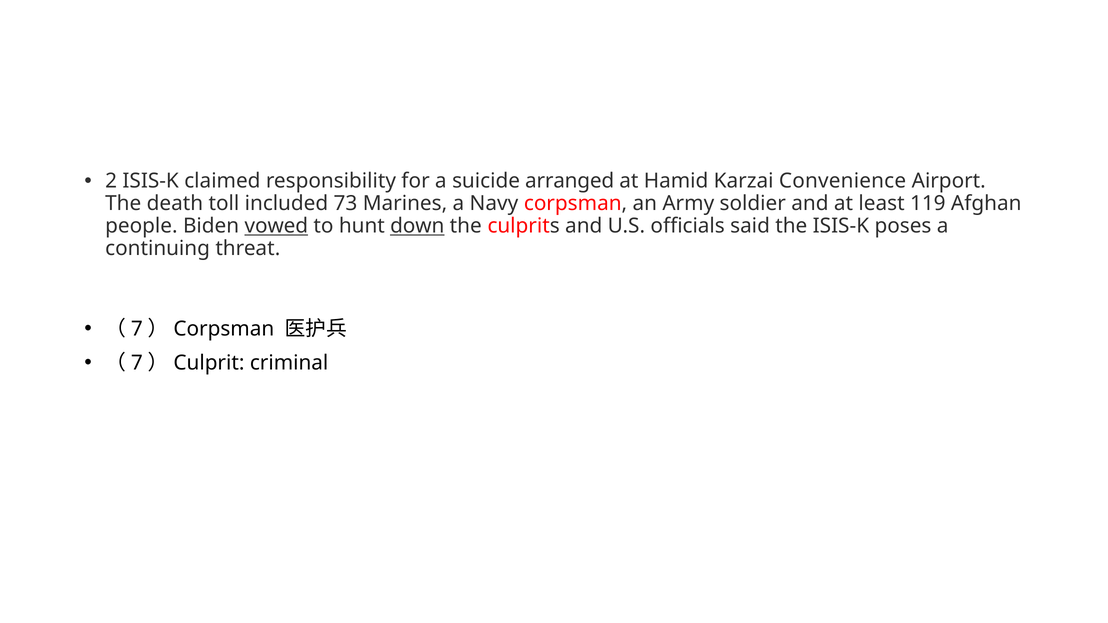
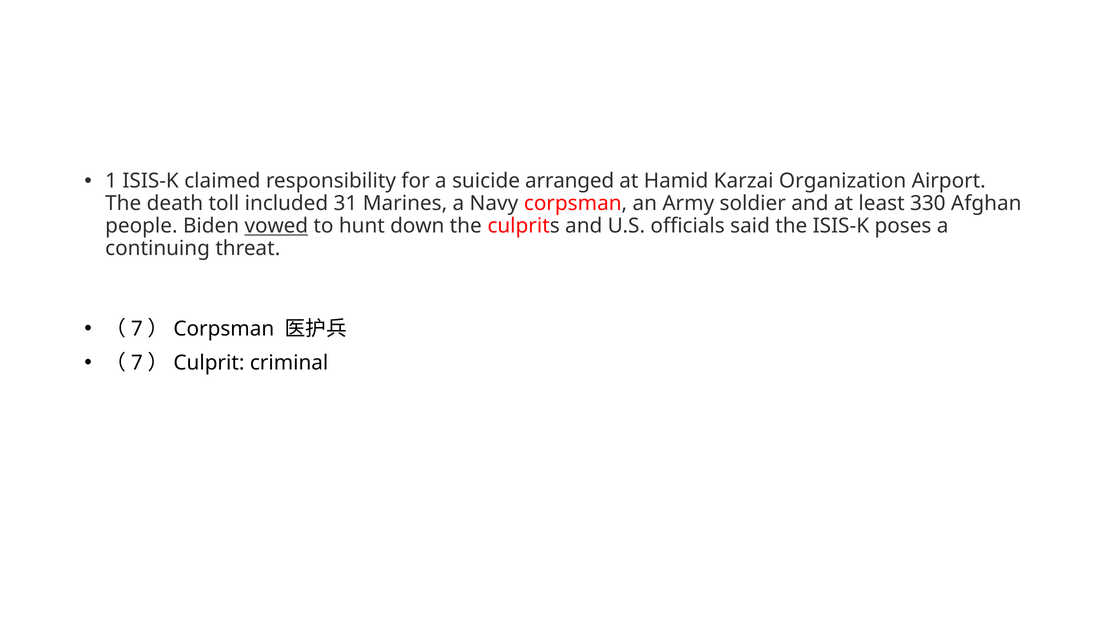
2: 2 -> 1
Convenience: Convenience -> Organization
73: 73 -> 31
119: 119 -> 330
down underline: present -> none
